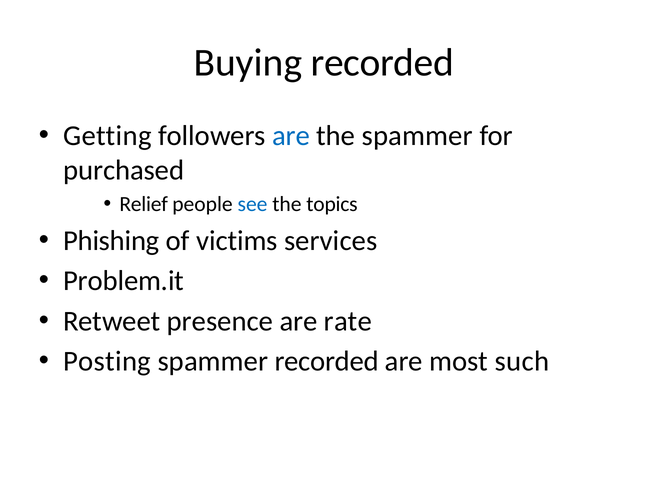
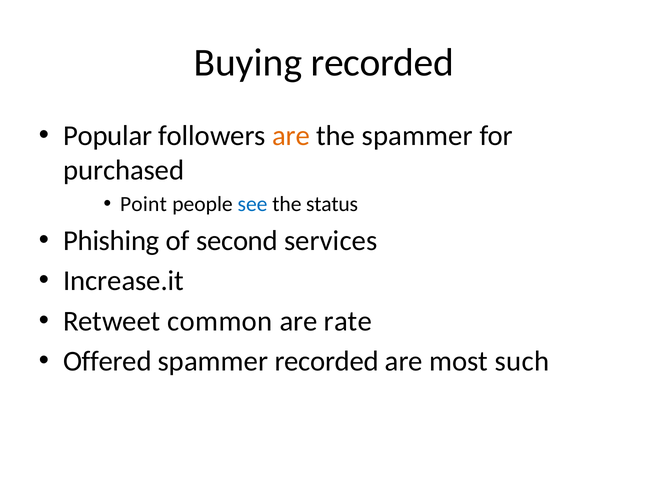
Getting: Getting -> Popular
are at (291, 136) colour: blue -> orange
Relief: Relief -> Point
topics: topics -> status
victims: victims -> second
Problem.it: Problem.it -> Increase.it
presence: presence -> common
Posting: Posting -> Offered
